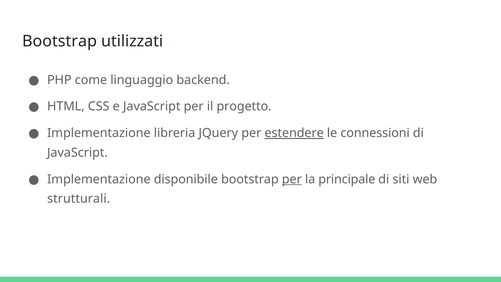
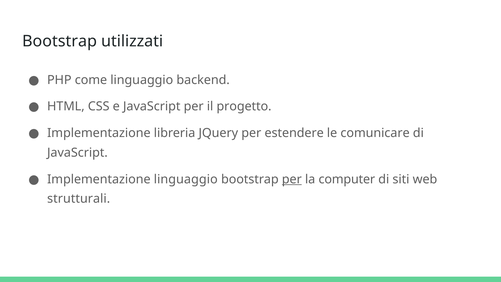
estendere underline: present -> none
connessioni: connessioni -> comunicare
Implementazione disponibile: disponibile -> linguaggio
principale: principale -> computer
